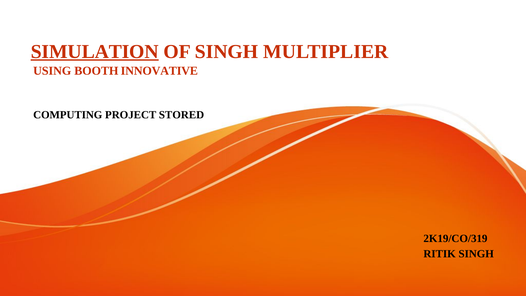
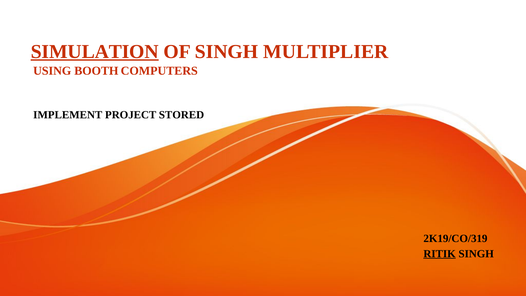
INNOVATIVE: INNOVATIVE -> COMPUTERS
COMPUTING: COMPUTING -> IMPLEMENT
RITIK underline: none -> present
